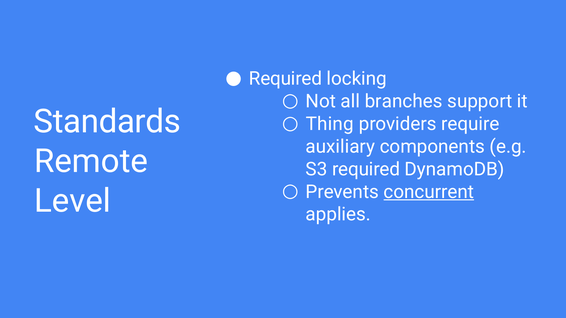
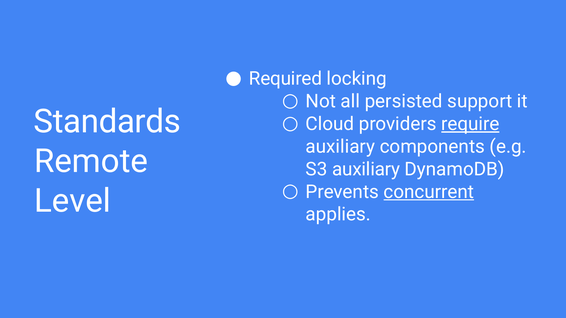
branches: branches -> persisted
Thing: Thing -> Cloud
require underline: none -> present
S3 required: required -> auxiliary
